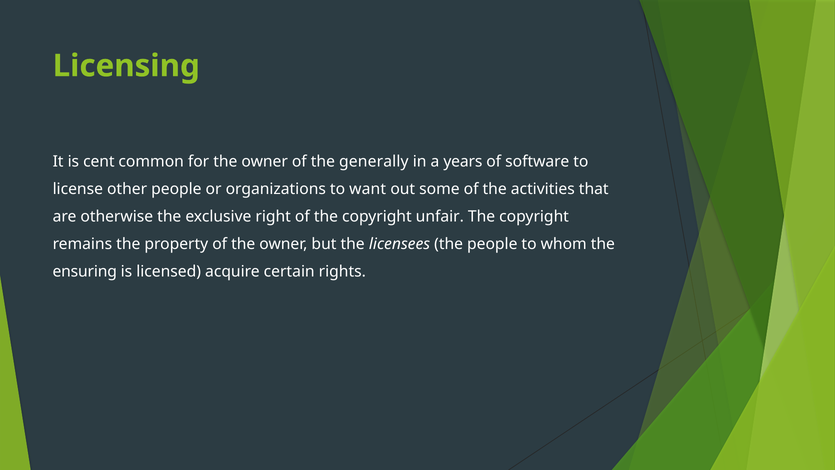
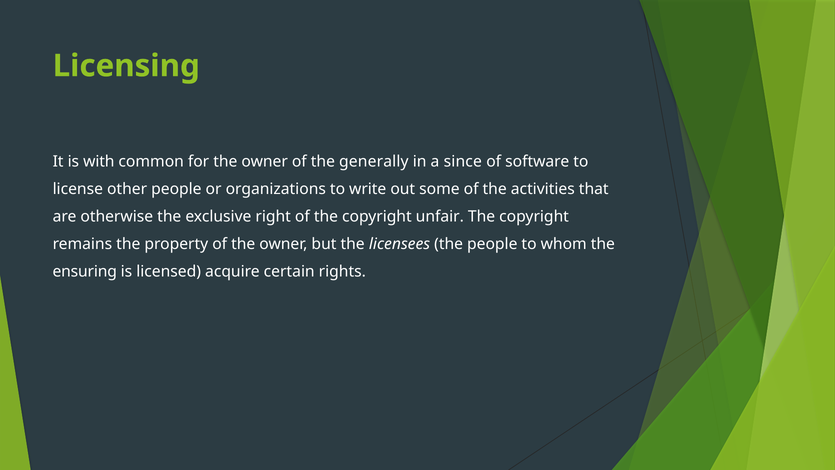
cent: cent -> with
years: years -> since
want: want -> write
